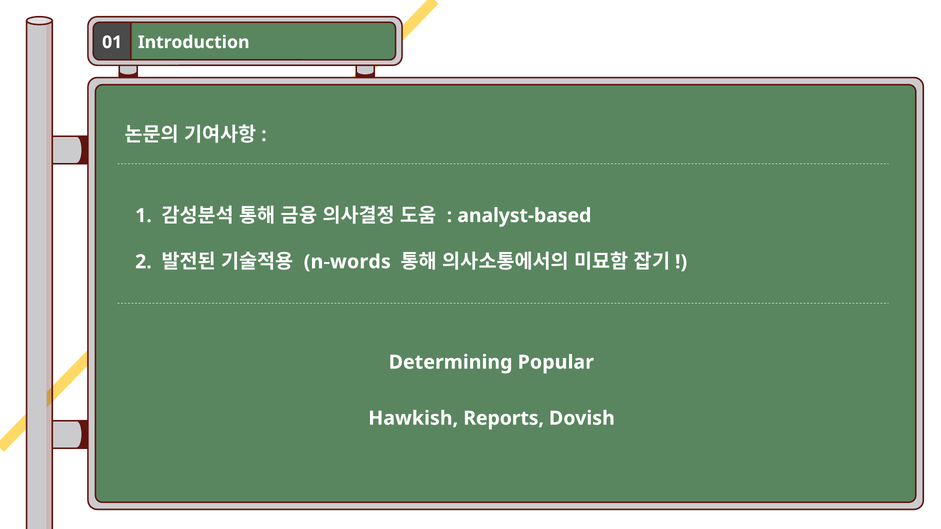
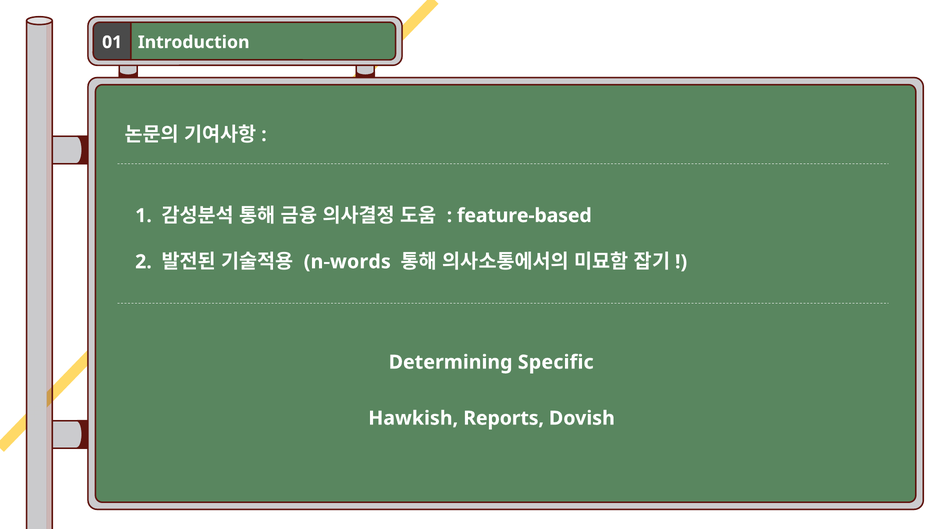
analyst-based: analyst-based -> feature-based
Popular: Popular -> Specific
